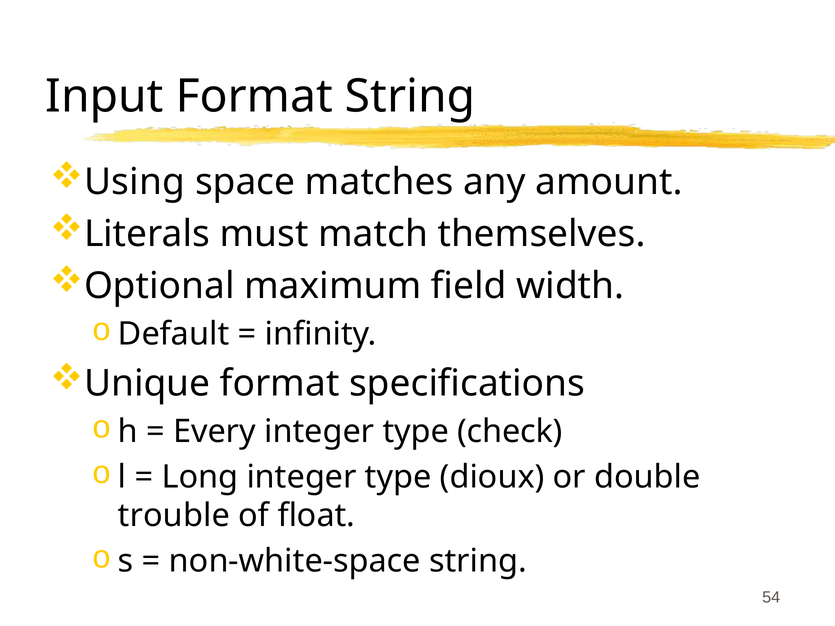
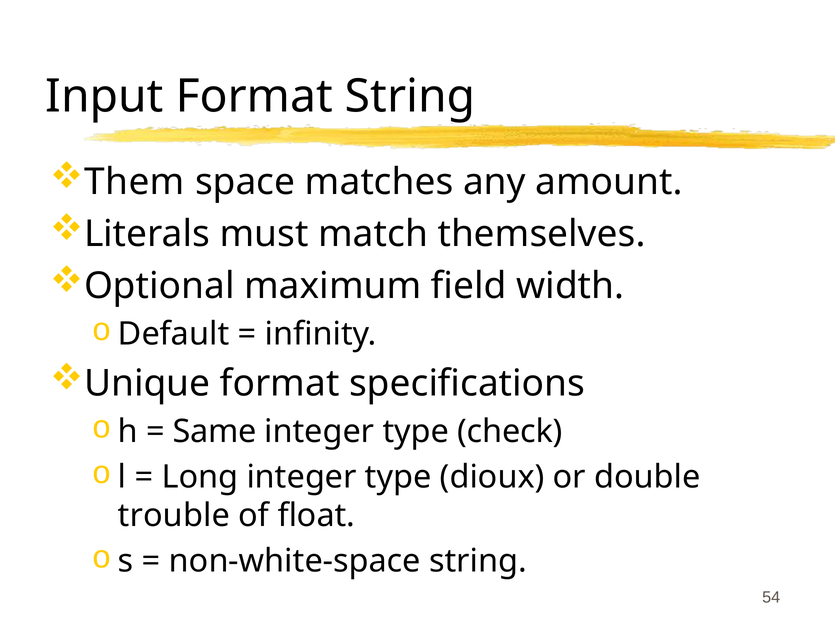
Using: Using -> Them
Every: Every -> Same
